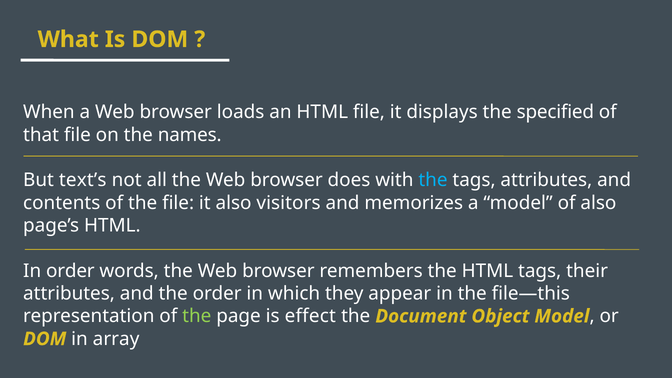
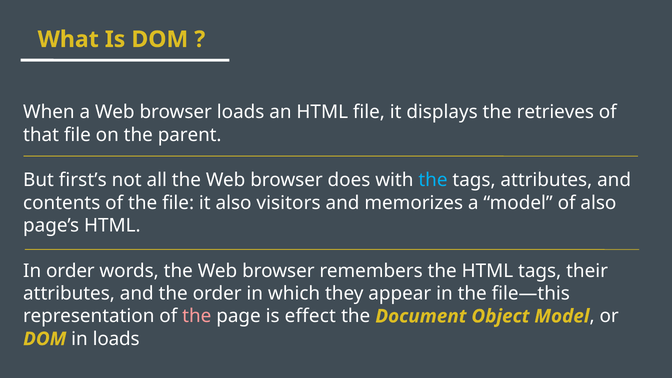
specified: specified -> retrieves
names: names -> parent
text’s: text’s -> first’s
the at (197, 316) colour: light green -> pink
in array: array -> loads
